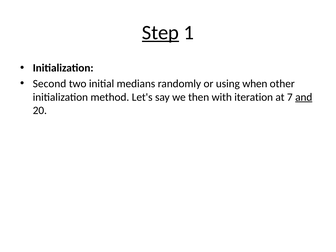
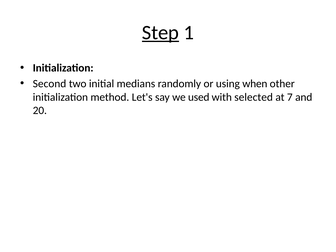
then: then -> used
iteration: iteration -> selected
and underline: present -> none
